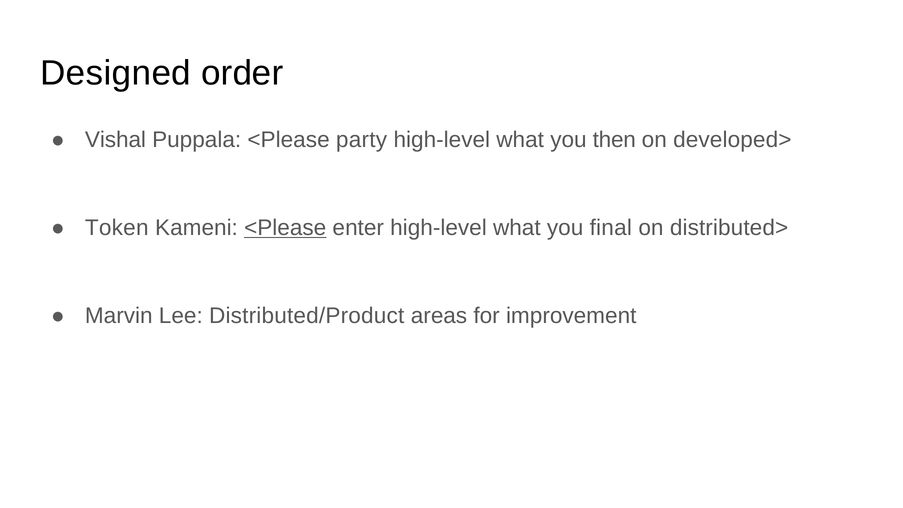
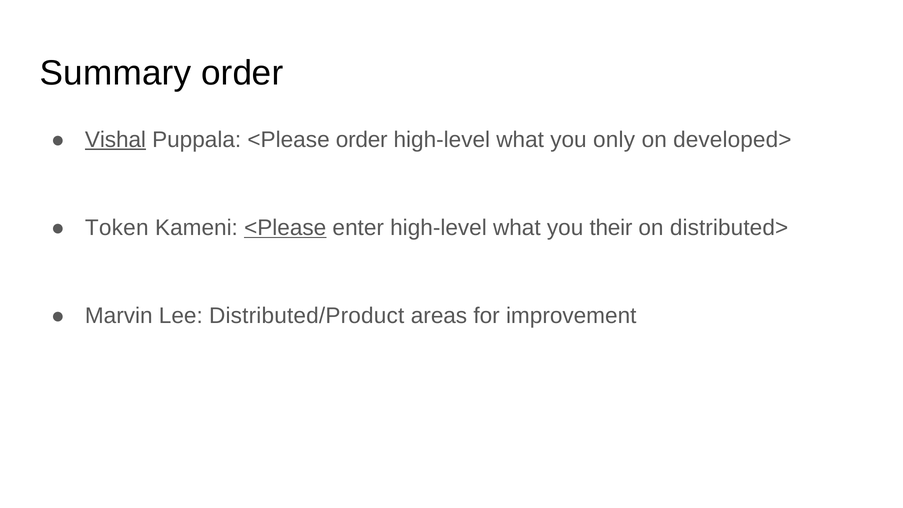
Designed: Designed -> Summary
Vishal underline: none -> present
<Please party: party -> order
then: then -> only
final: final -> their
